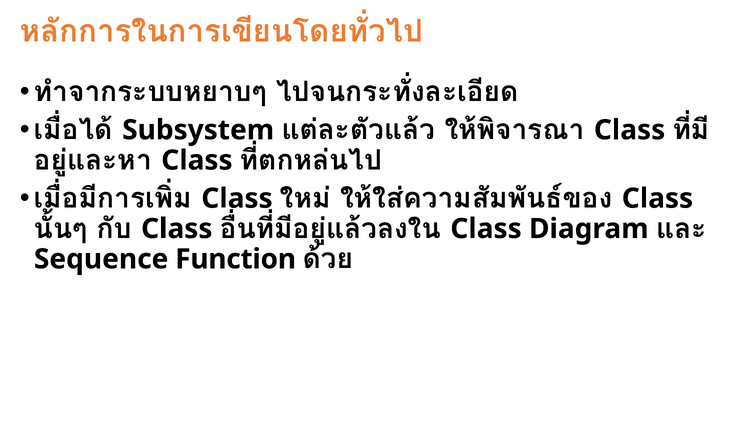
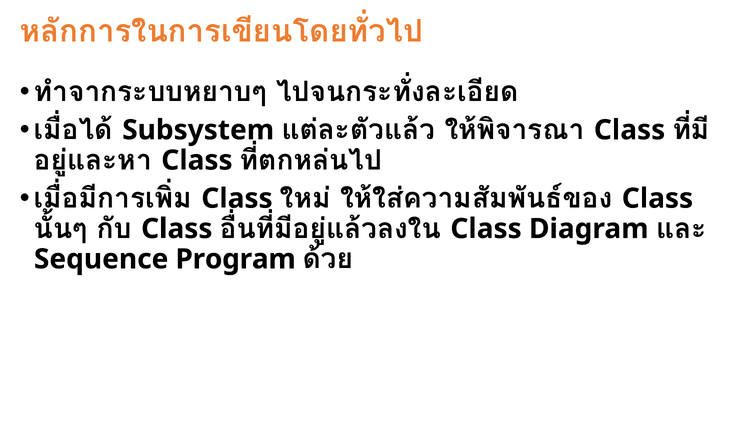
Function: Function -> Program
